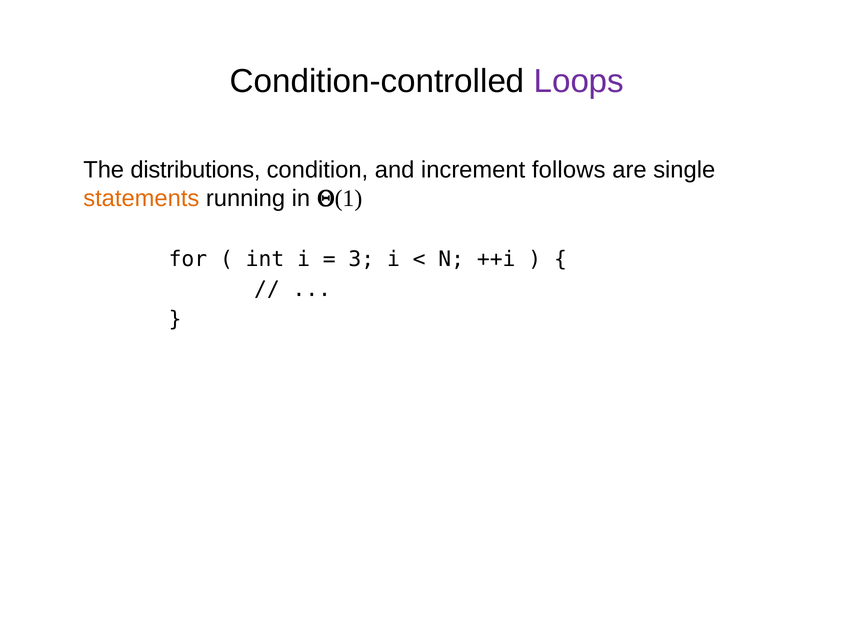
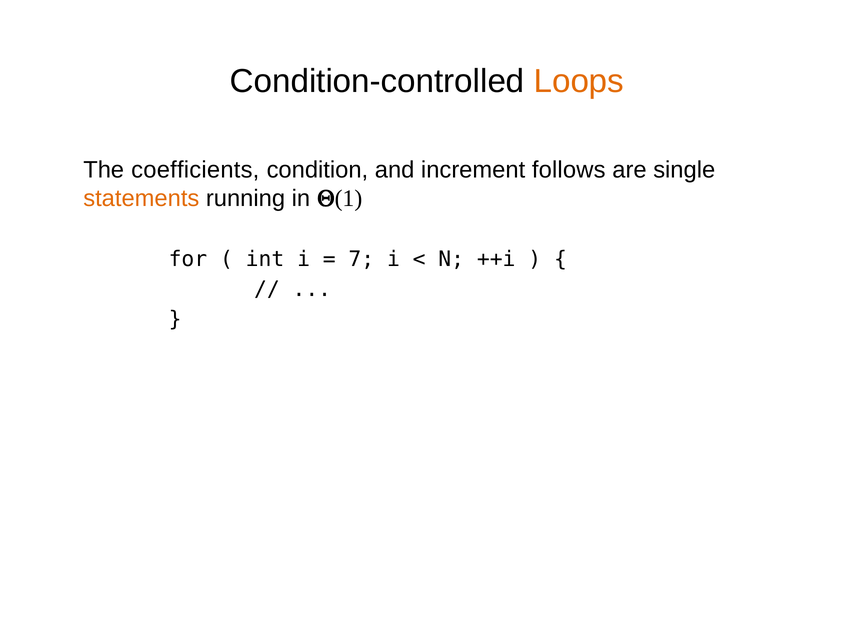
Loops colour: purple -> orange
distributions: distributions -> coefficients
3: 3 -> 7
